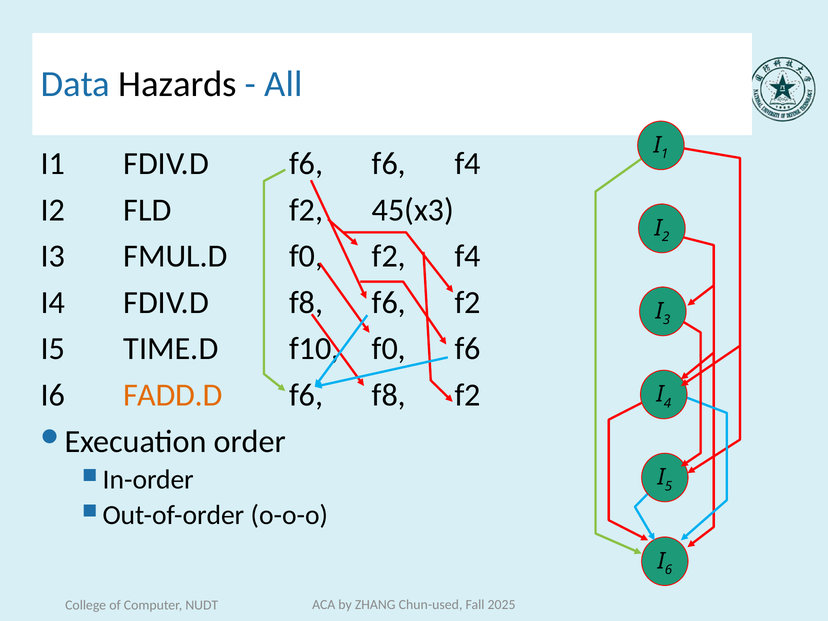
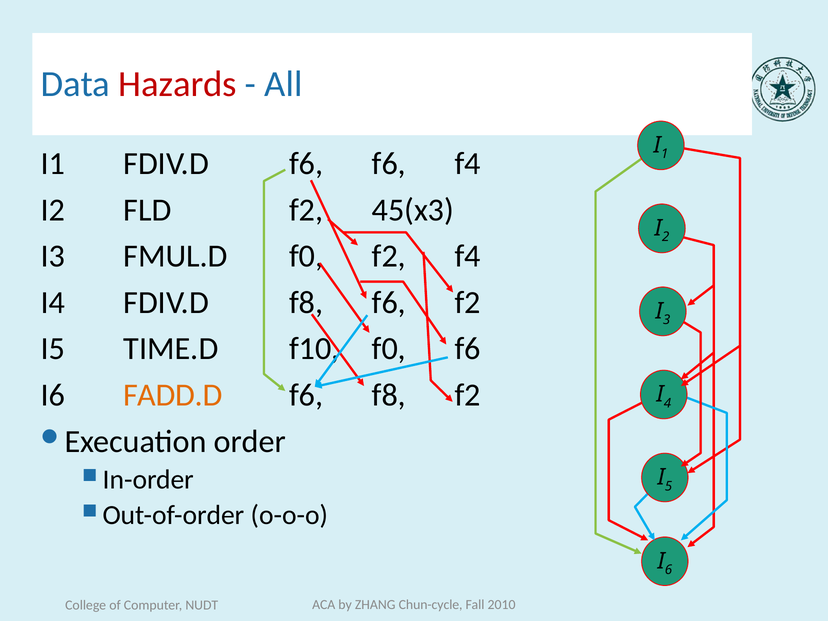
Hazards colour: black -> red
Chun-used: Chun-used -> Chun-cycle
2025: 2025 -> 2010
